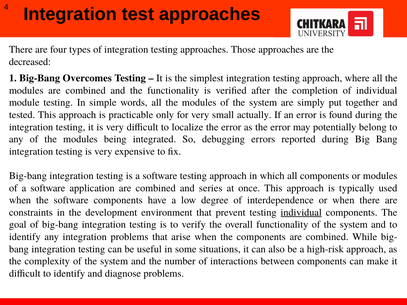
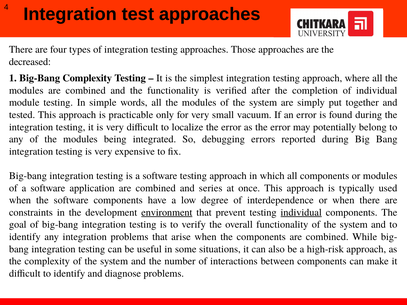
Big-Bang Overcomes: Overcomes -> Complexity
actually: actually -> vacuum
environment underline: none -> present
